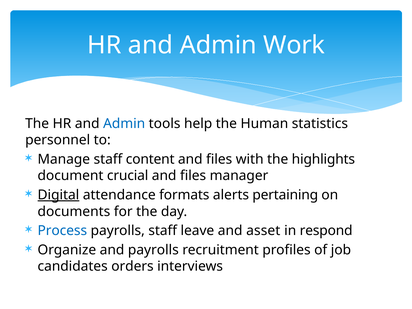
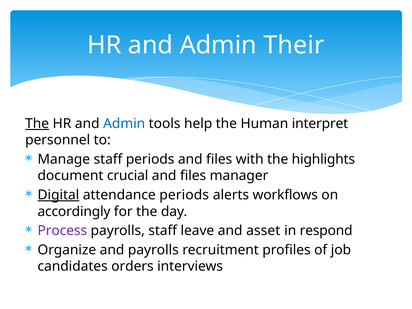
Work: Work -> Their
The at (37, 124) underline: none -> present
statistics: statistics -> interpret
staff content: content -> periods
attendance formats: formats -> periods
pertaining: pertaining -> workflows
documents: documents -> accordingly
Process colour: blue -> purple
